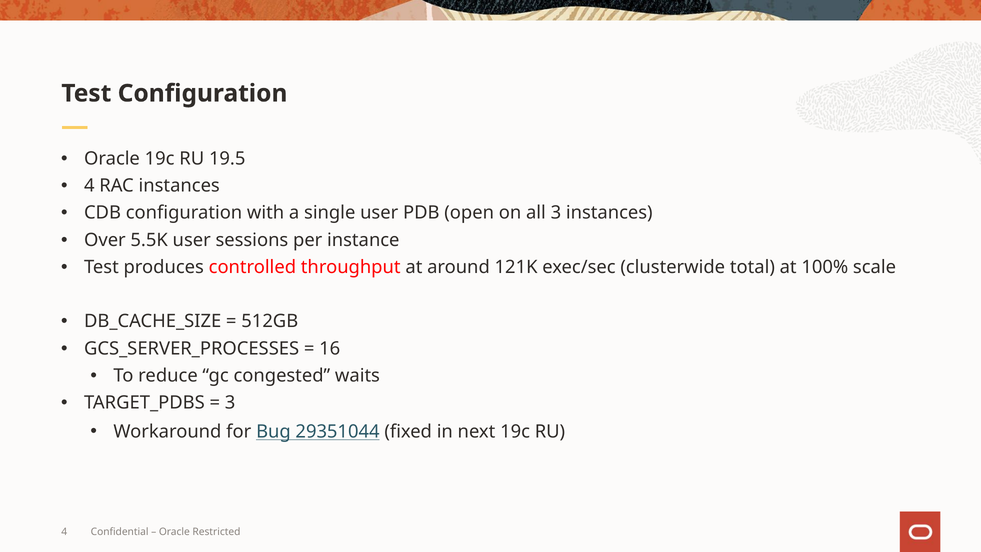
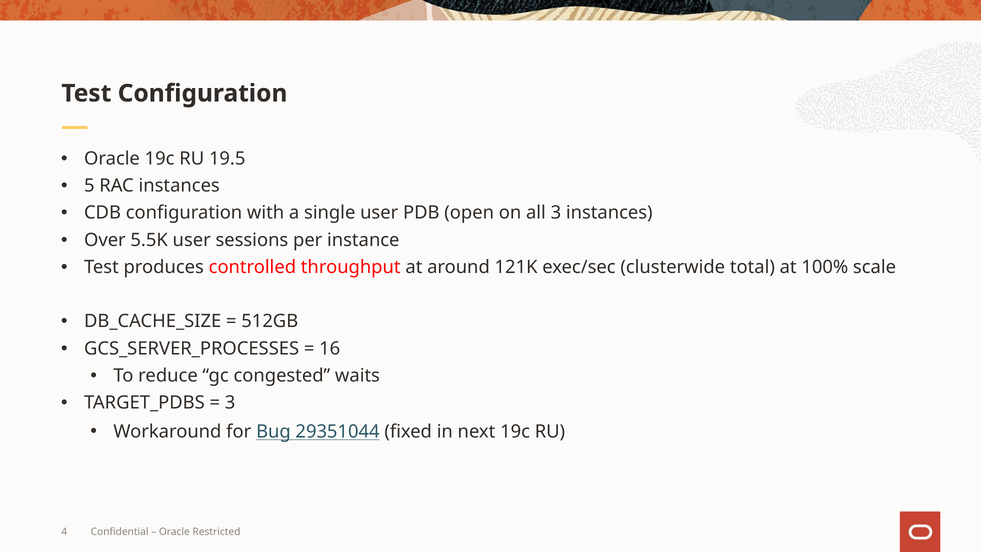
4 at (89, 186): 4 -> 5
